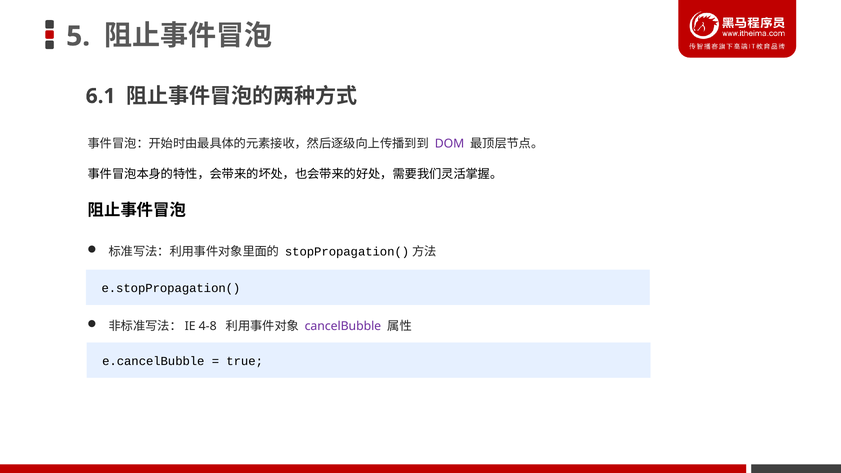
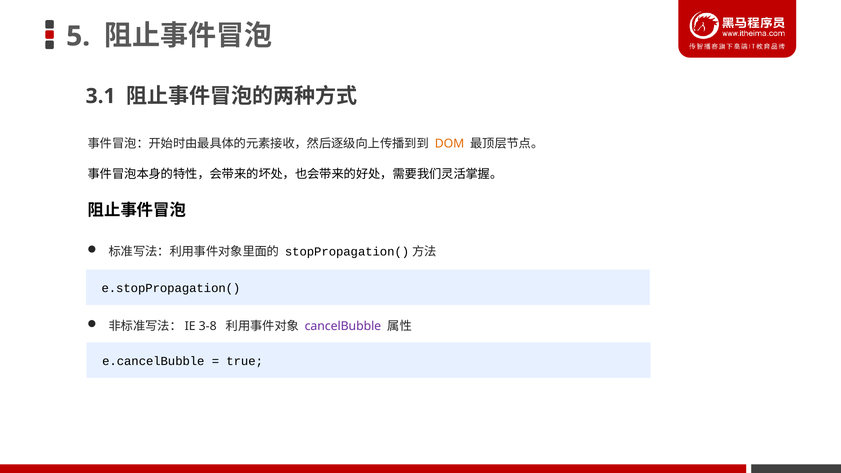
6.1: 6.1 -> 3.1
DOM colour: purple -> orange
4-8: 4-8 -> 3-8
